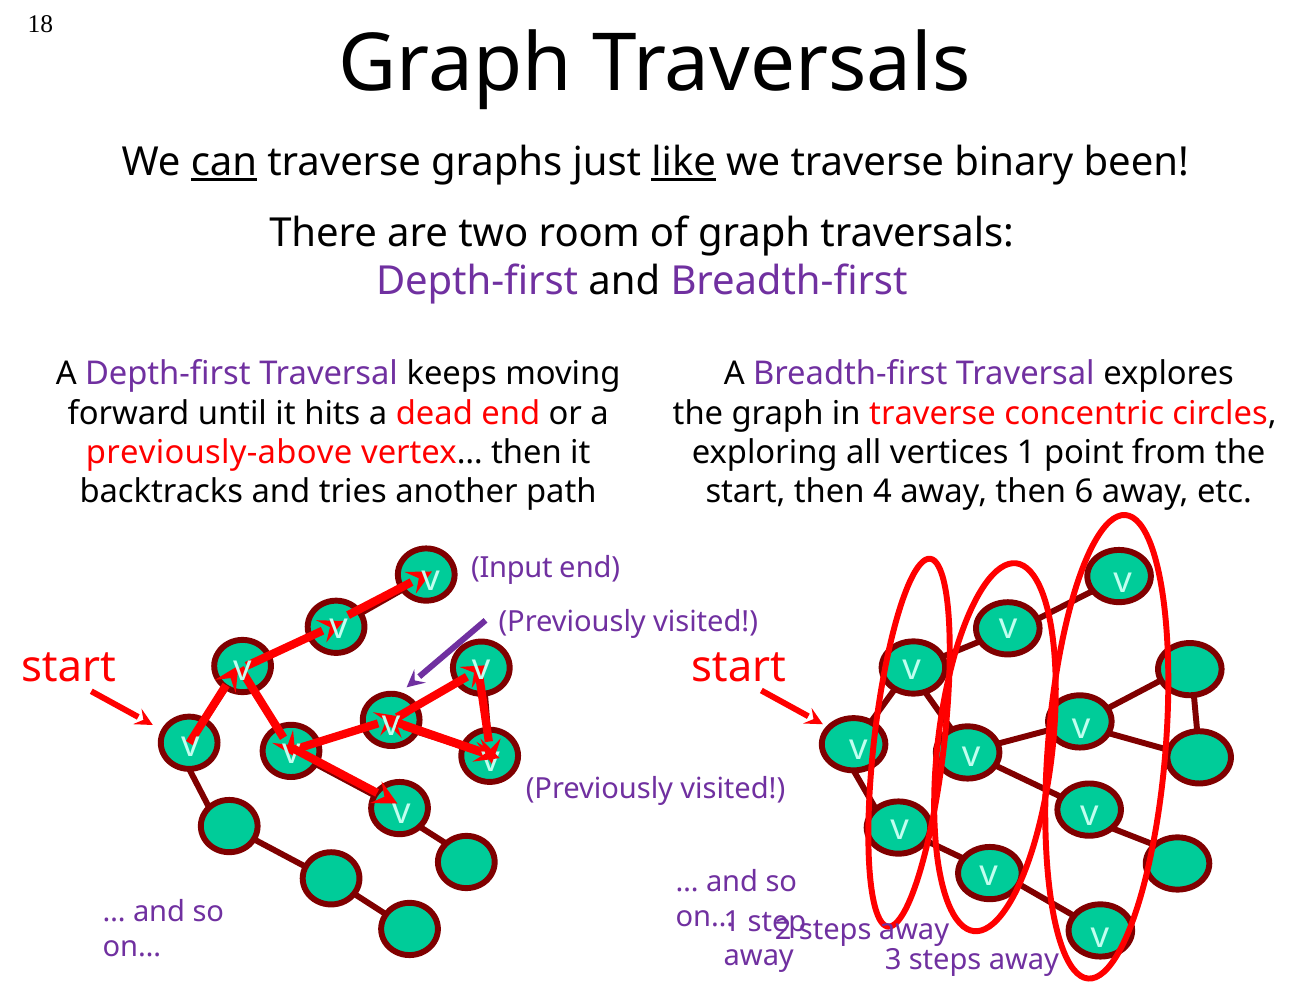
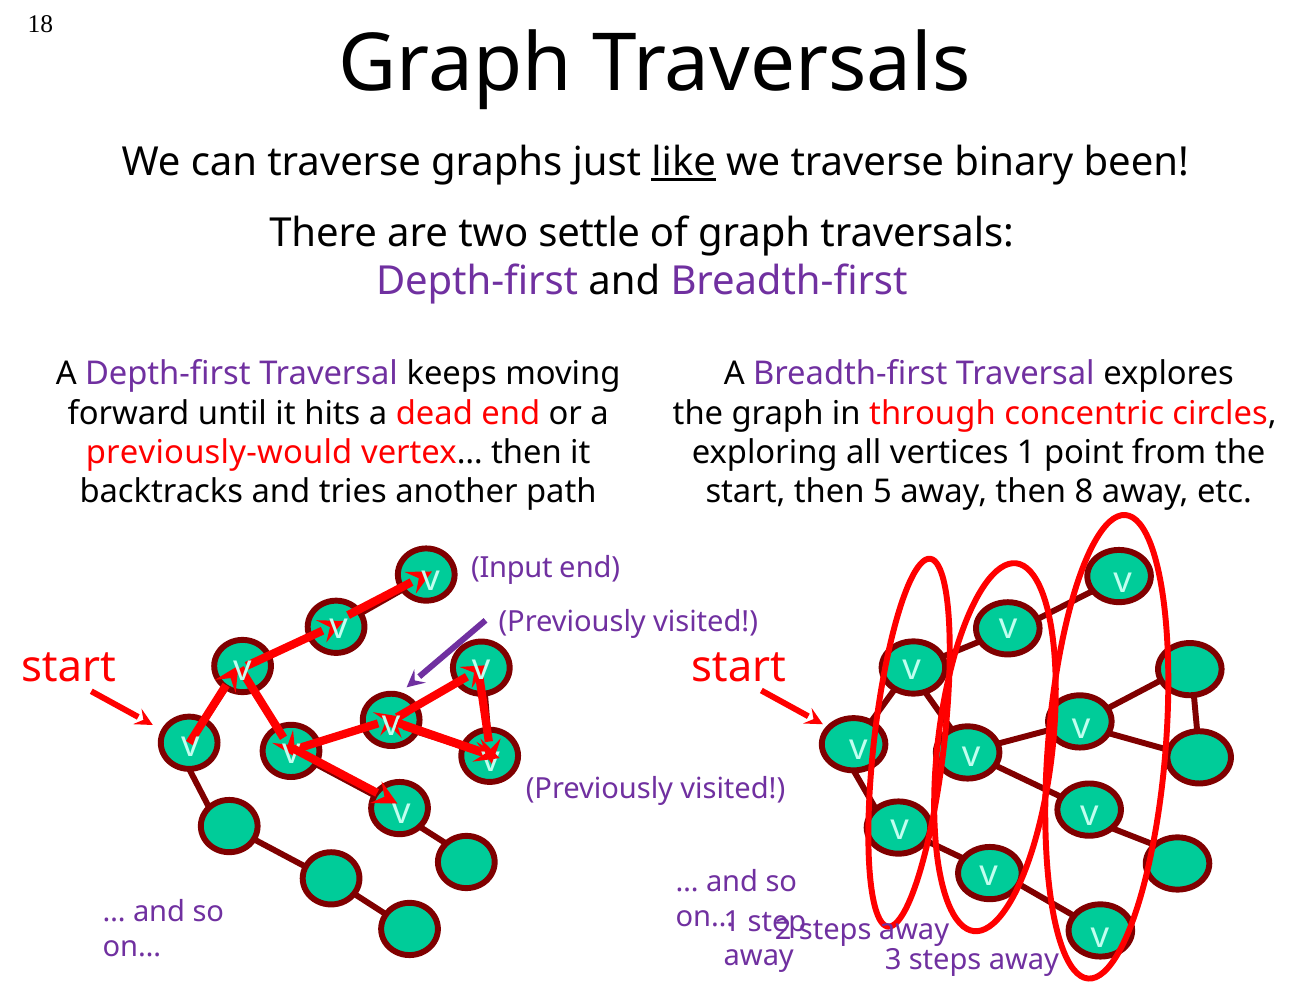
can underline: present -> none
room: room -> settle
in traverse: traverse -> through
previously-above: previously-above -> previously-would
4: 4 -> 5
6: 6 -> 8
